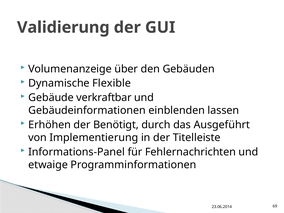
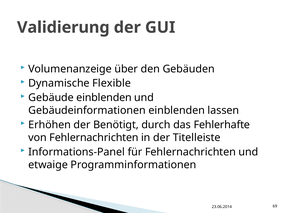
Gebäude verkraftbar: verkraftbar -> einblenden
Ausgeführt: Ausgeführt -> Fehlerhafte
von Implementierung: Implementierung -> Fehlernachrichten
